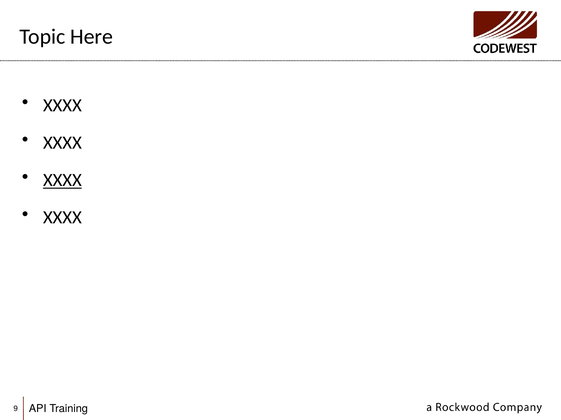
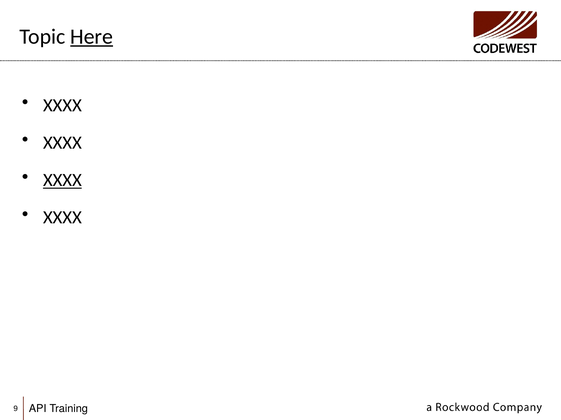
Here underline: none -> present
